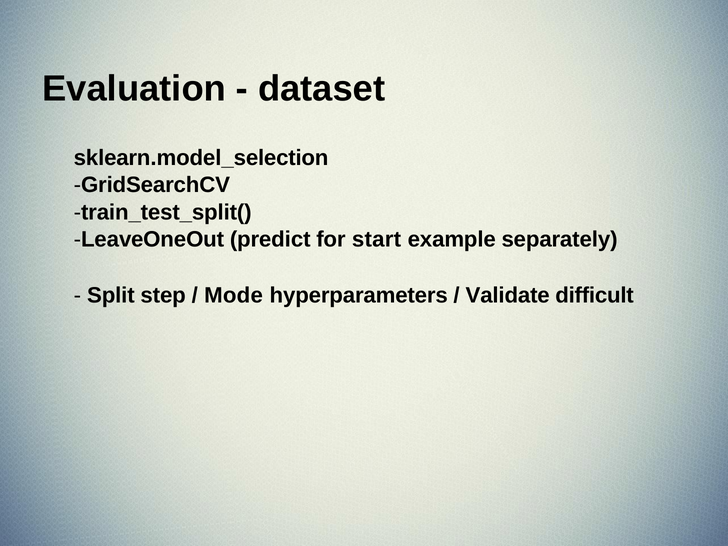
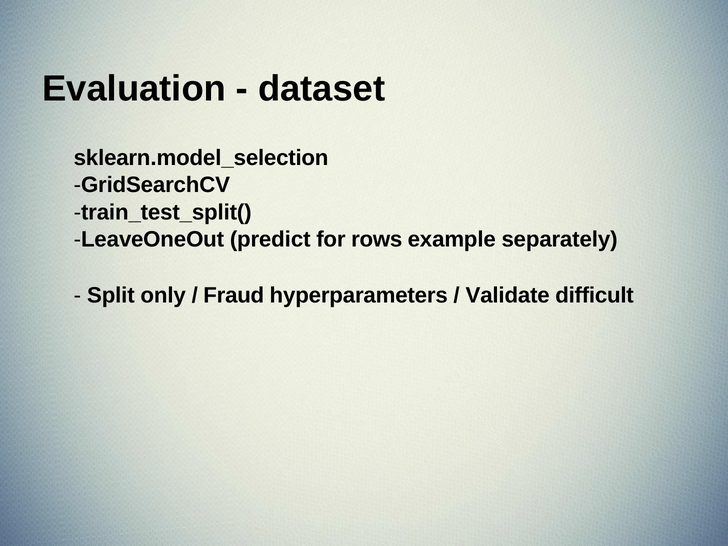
start: start -> rows
step: step -> only
Mode: Mode -> Fraud
